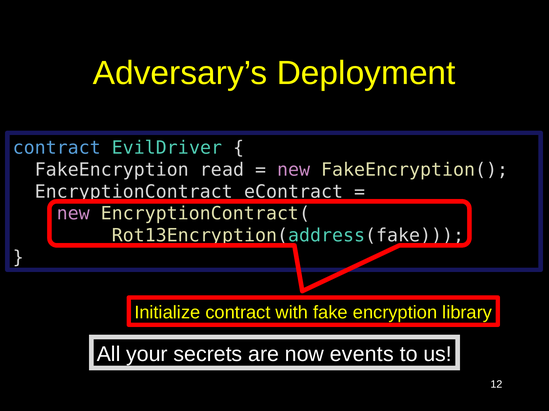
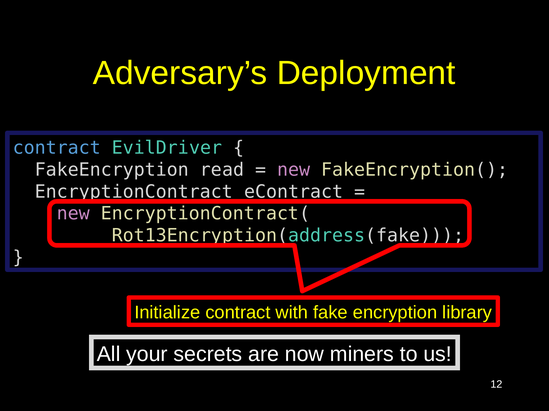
events: events -> miners
